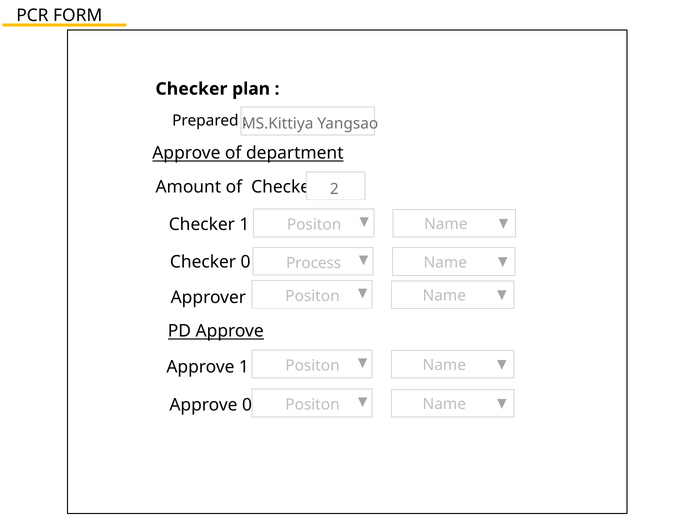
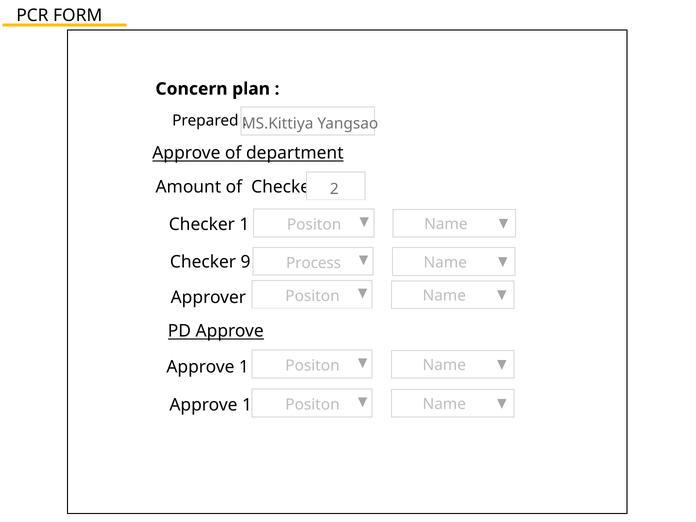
Checker at (191, 89): Checker -> Concern
Checker 0: 0 -> 9
0 at (247, 405): 0 -> 1
